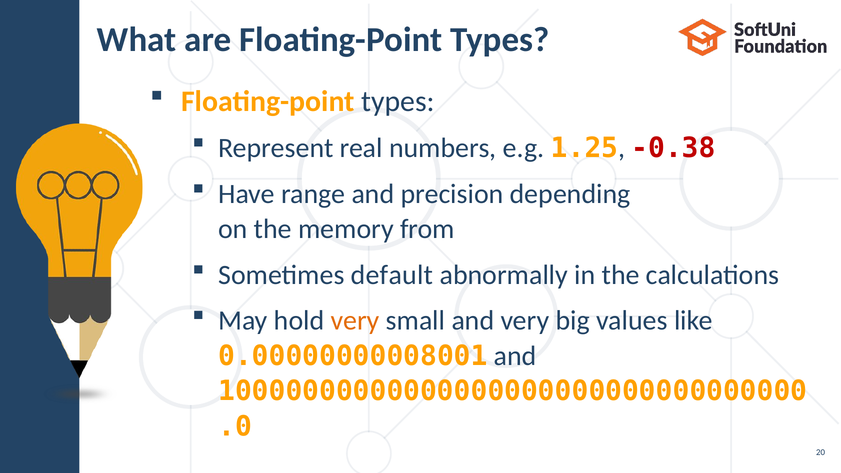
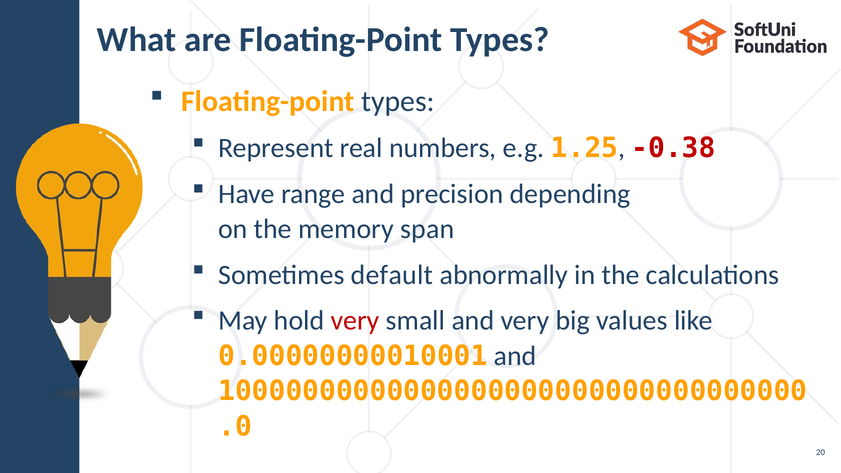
from: from -> span
very at (355, 321) colour: orange -> red
0.00000000008001: 0.00000000008001 -> 0.00000000010001
